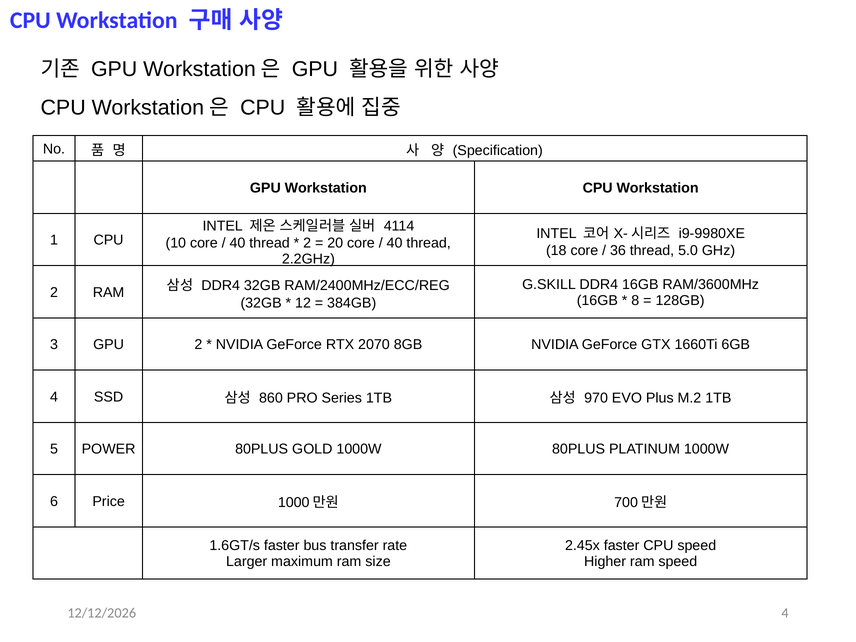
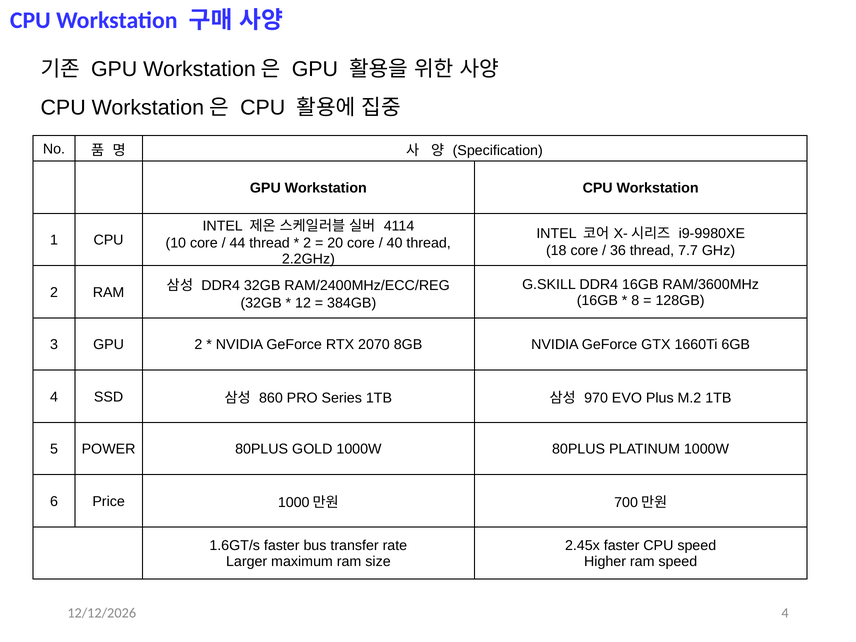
40 at (237, 243): 40 -> 44
5.0: 5.0 -> 7.7
